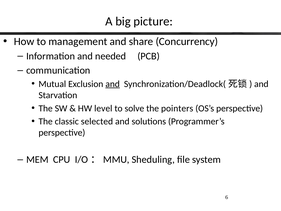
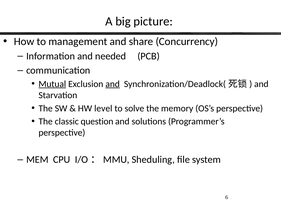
Mutual underline: none -> present
pointers: pointers -> memory
selected: selected -> question
